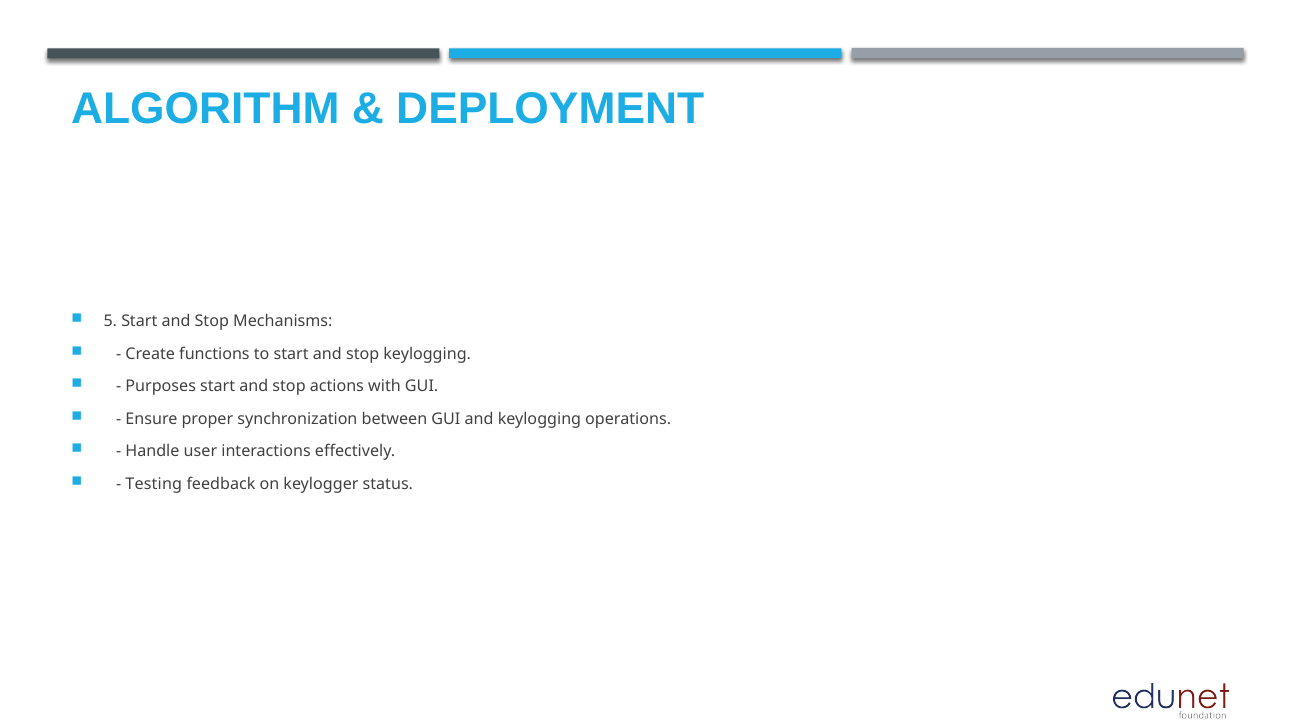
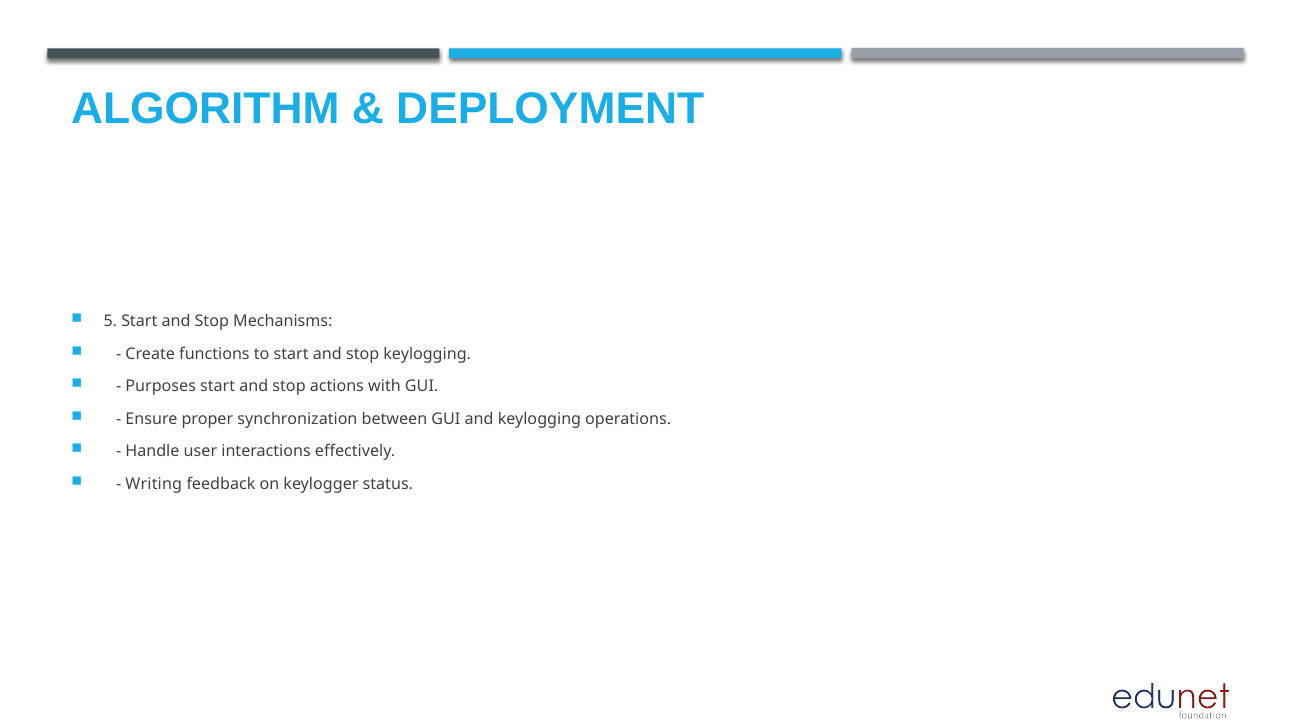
Testing: Testing -> Writing
